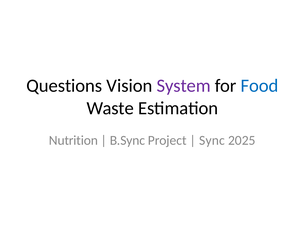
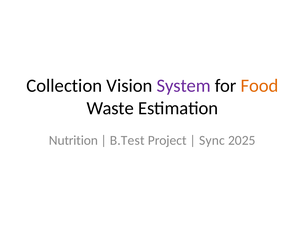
Questions: Questions -> Collection
Food colour: blue -> orange
B.Sync: B.Sync -> B.Test
